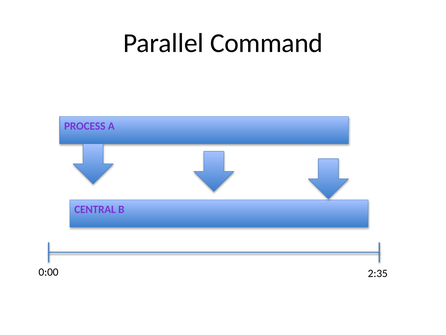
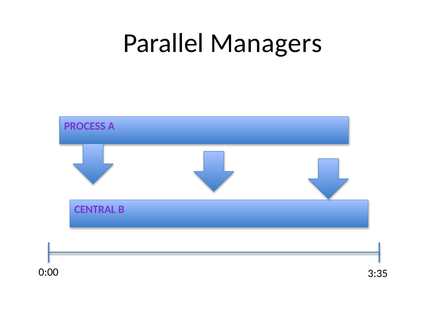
Command: Command -> Managers
2:35: 2:35 -> 3:35
